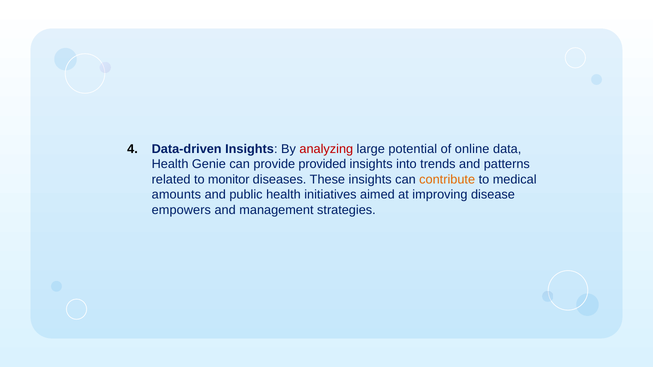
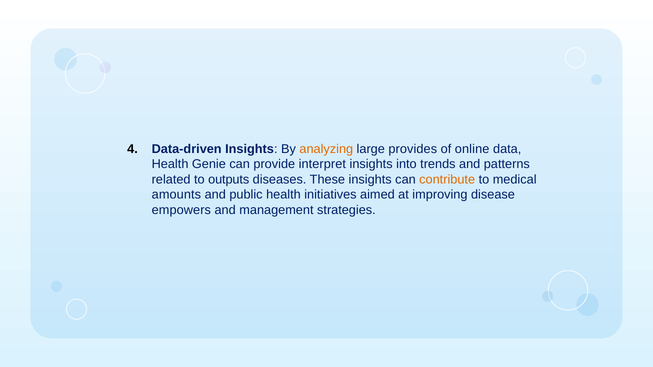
analyzing colour: red -> orange
potential: potential -> provides
provided: provided -> interpret
monitor: monitor -> outputs
